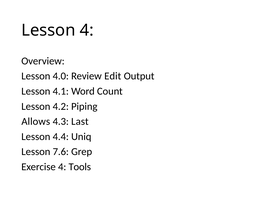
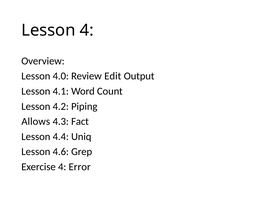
Last: Last -> Fact
7.6: 7.6 -> 4.6
Tools: Tools -> Error
